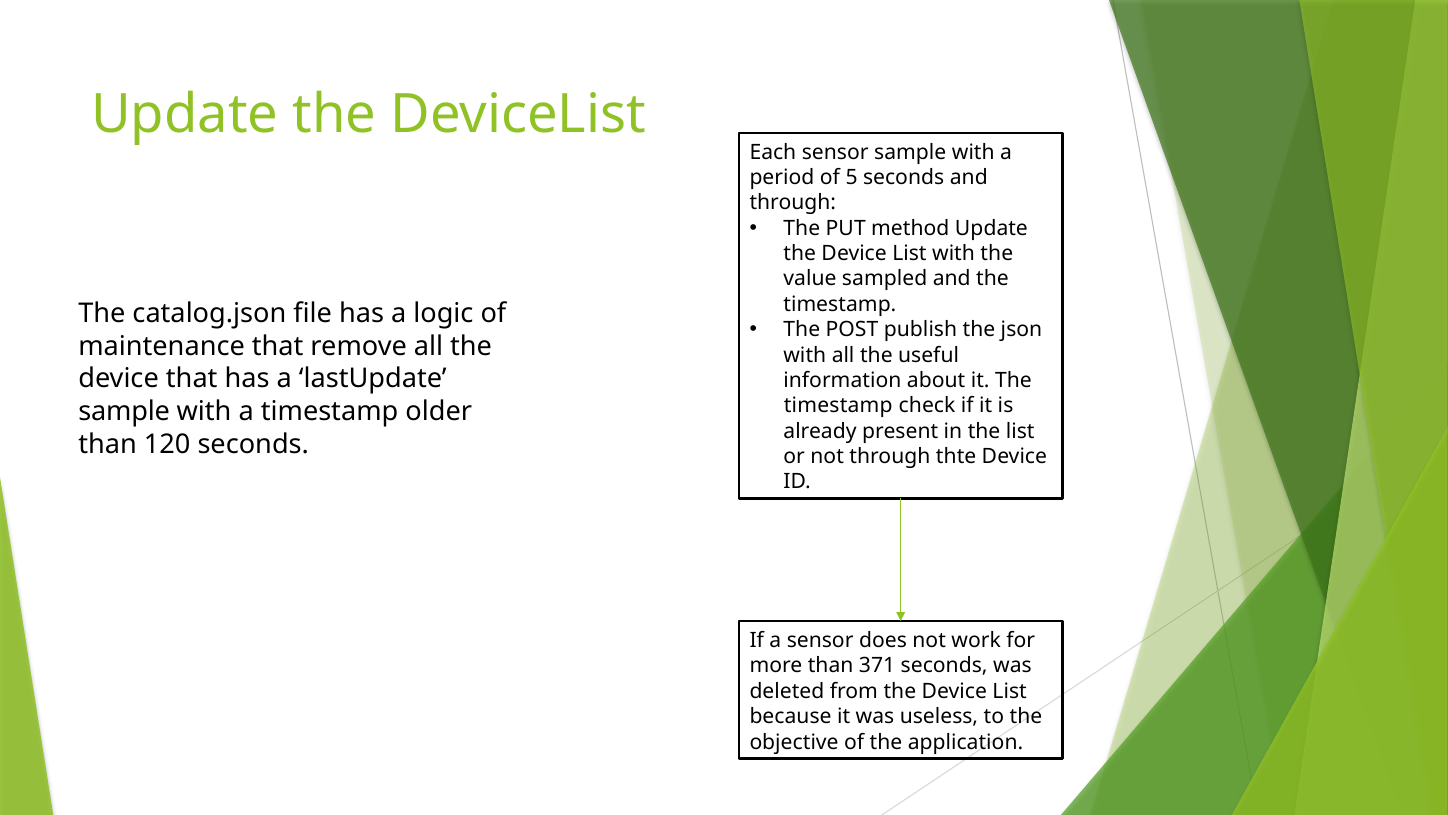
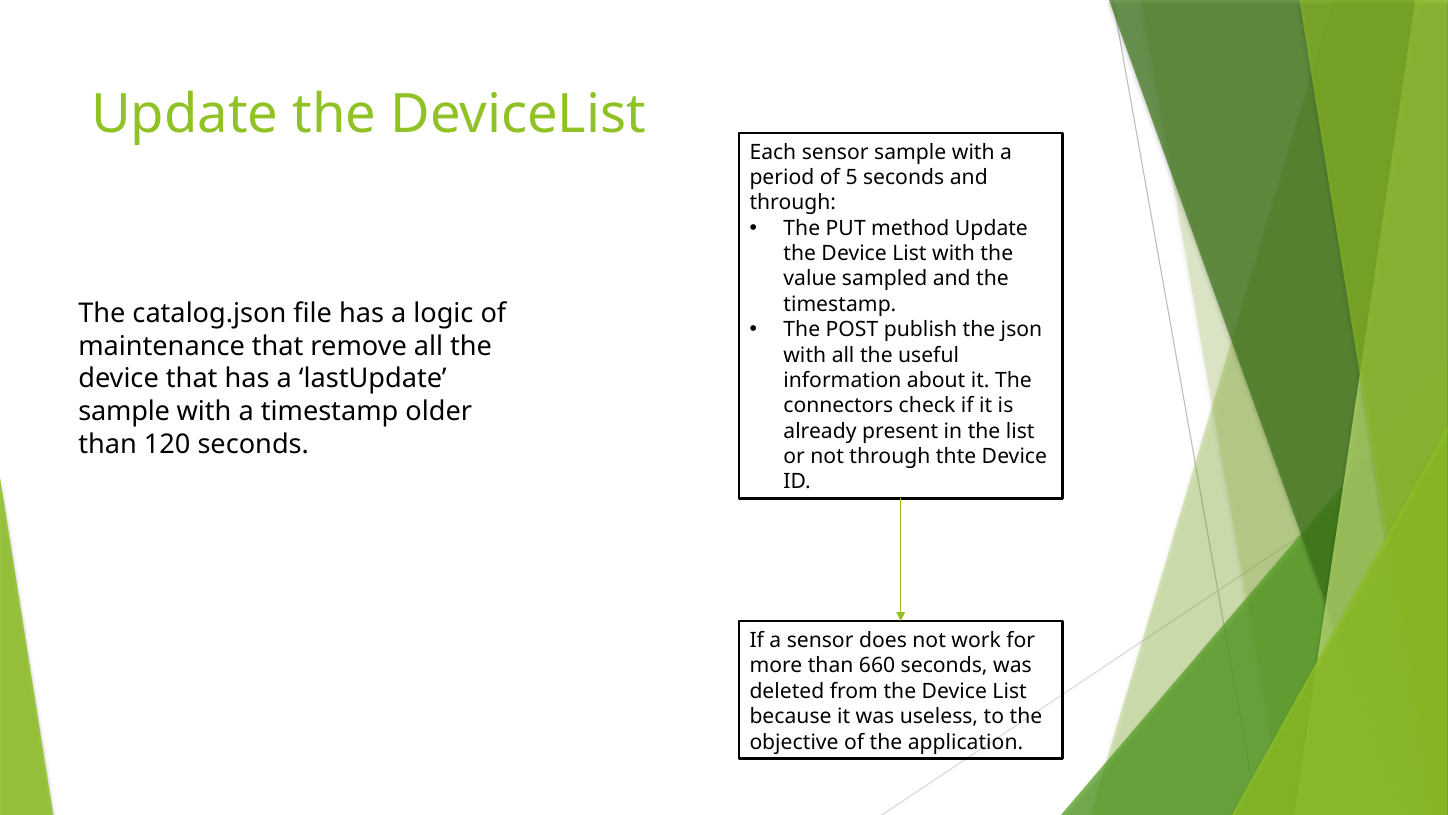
timestamp at (838, 406): timestamp -> connectors
371: 371 -> 660
